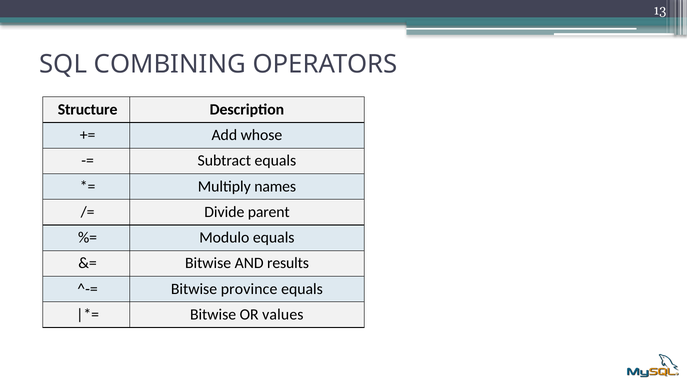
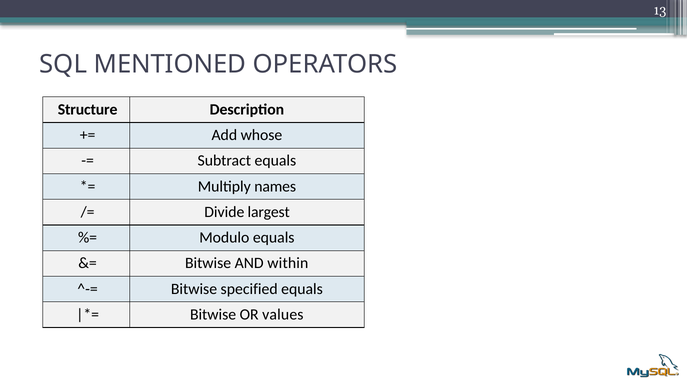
COMBINING: COMBINING -> MENTIONED
parent: parent -> largest
results: results -> within
province: province -> specified
